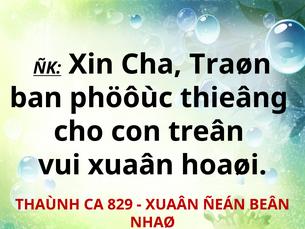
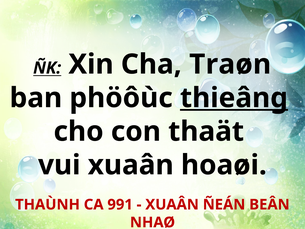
thieâng underline: none -> present
treân: treân -> thaät
829: 829 -> 991
